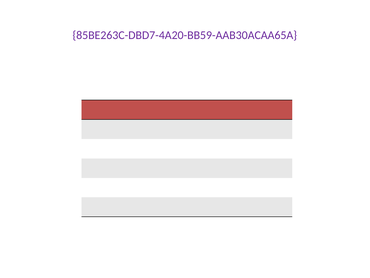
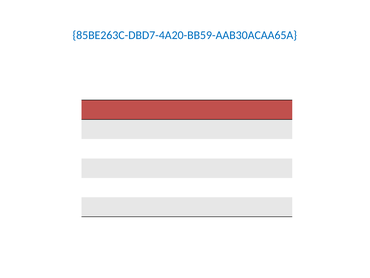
85BE263C-DBD7-4A20-BB59-AAB30ACAA65A colour: purple -> blue
